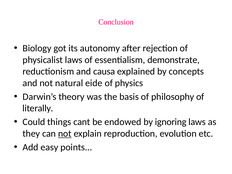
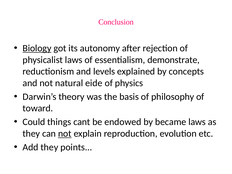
Biology underline: none -> present
causa: causa -> levels
literally: literally -> toward
ignoring: ignoring -> became
Add easy: easy -> they
